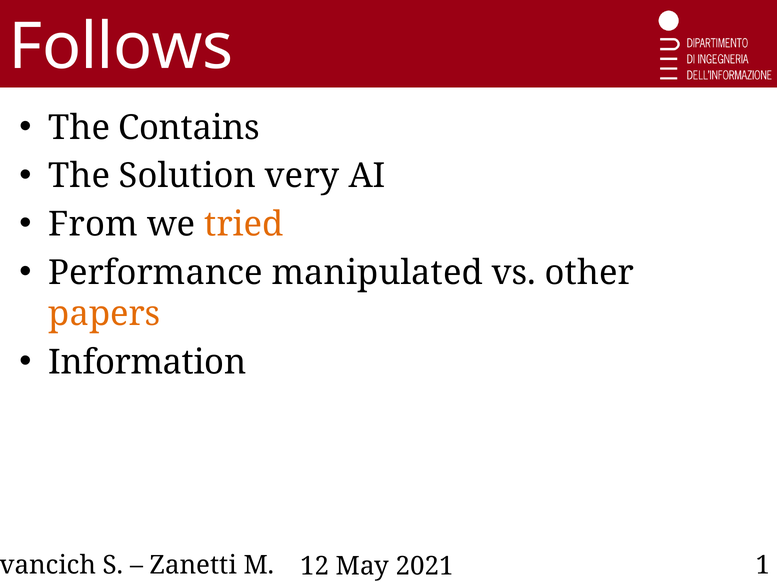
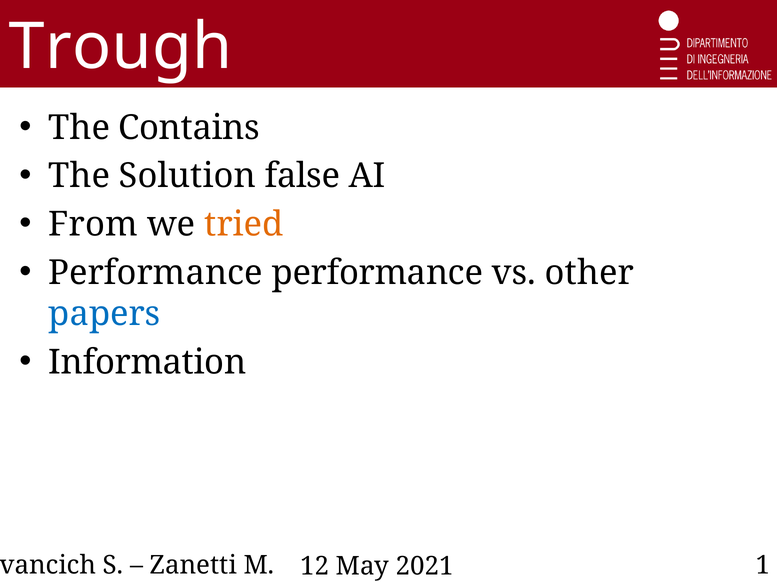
Follows: Follows -> Trough
very: very -> false
Performance manipulated: manipulated -> performance
papers colour: orange -> blue
